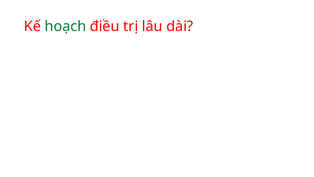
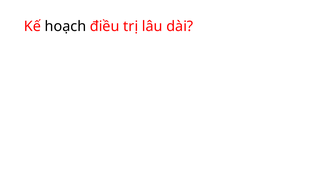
hoạch colour: green -> black
